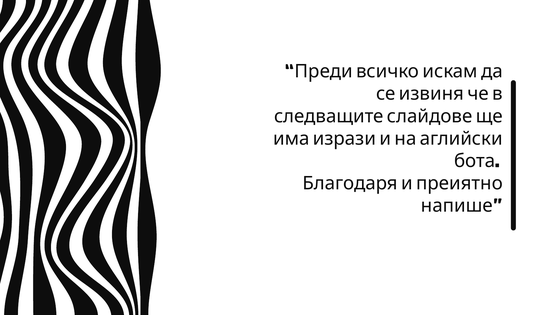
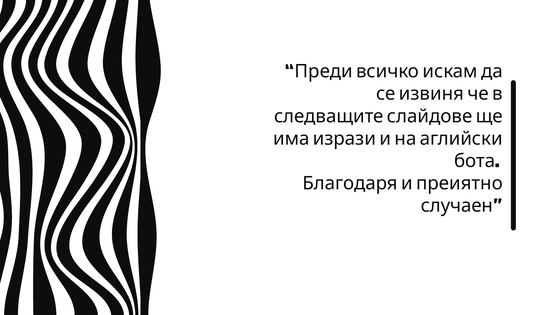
напише: напише -> случаен
